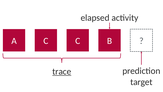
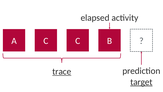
target underline: none -> present
